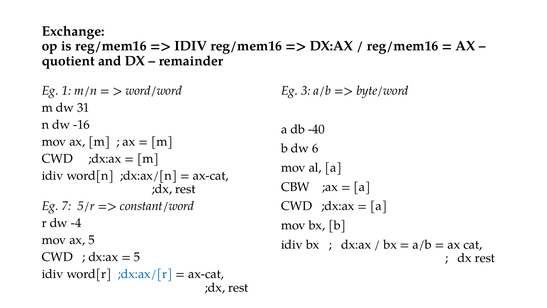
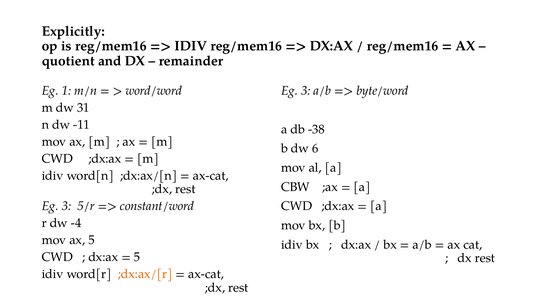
Exchange: Exchange -> Explicitly
-16: -16 -> -11
-40: -40 -> -38
7 at (66, 206): 7 -> 3
;dx:ax/[r colour: blue -> orange
